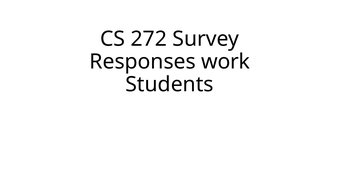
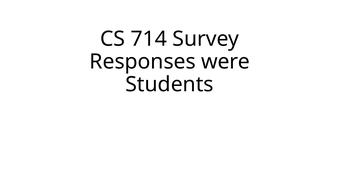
272: 272 -> 714
work: work -> were
